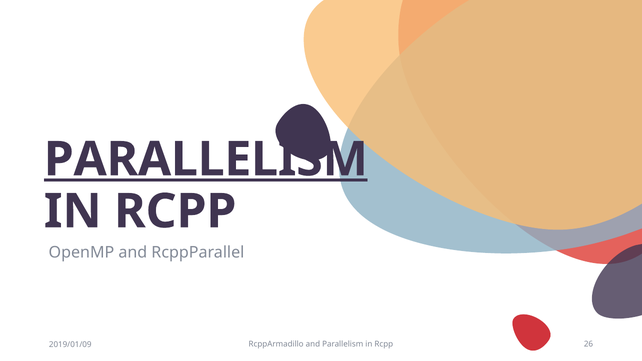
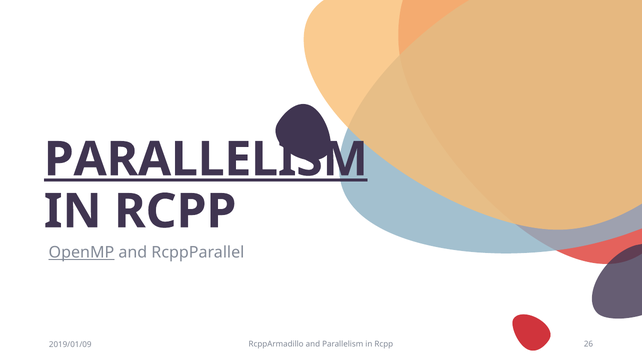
OpenMP underline: none -> present
